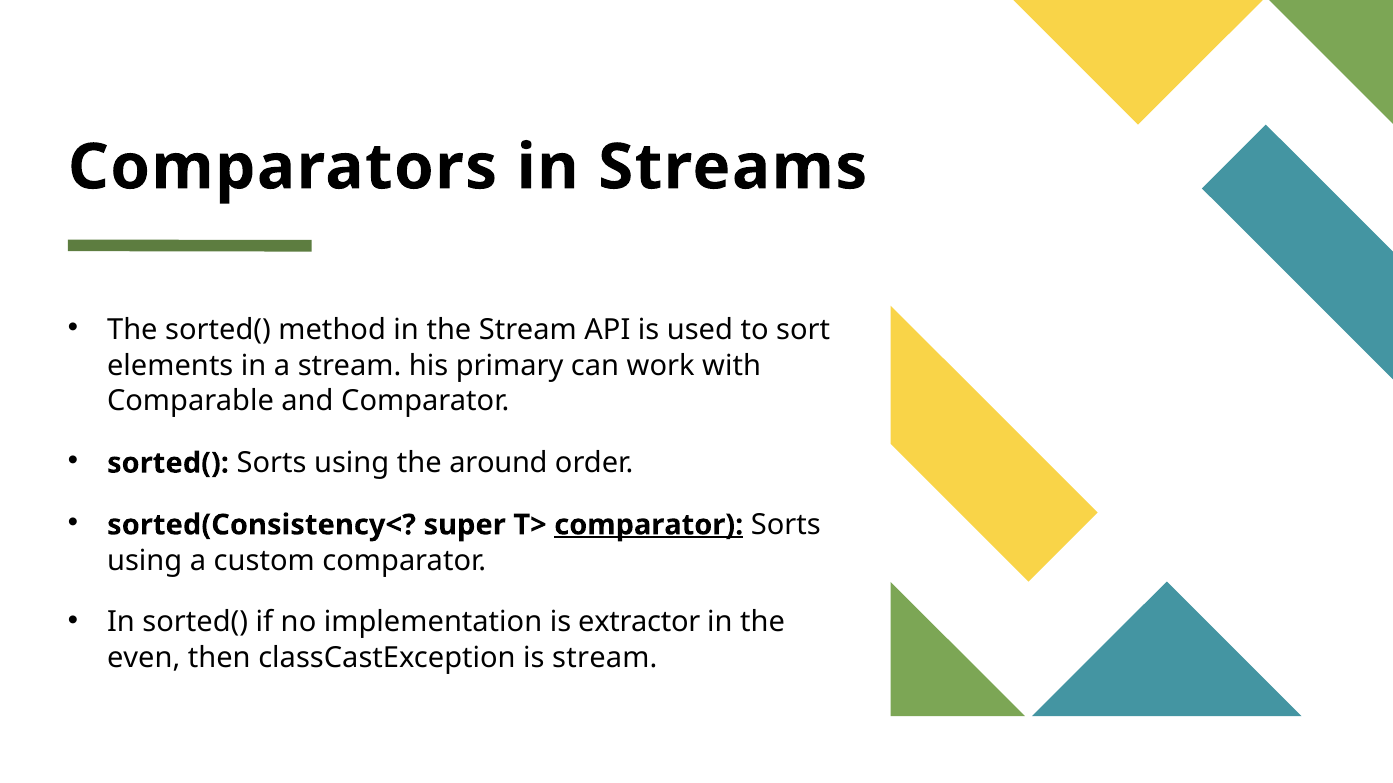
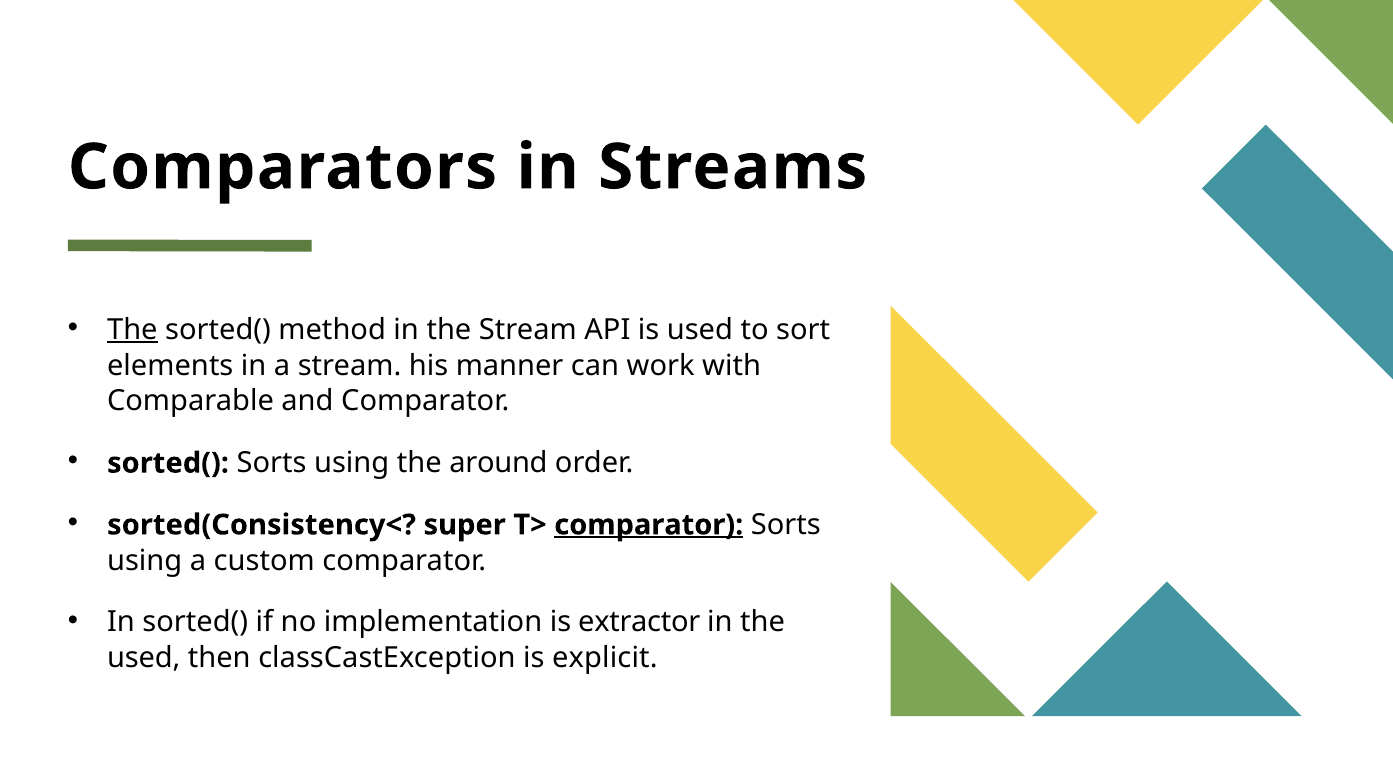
The at (132, 330) underline: none -> present
primary: primary -> manner
even at (144, 659): even -> used
is stream: stream -> explicit
